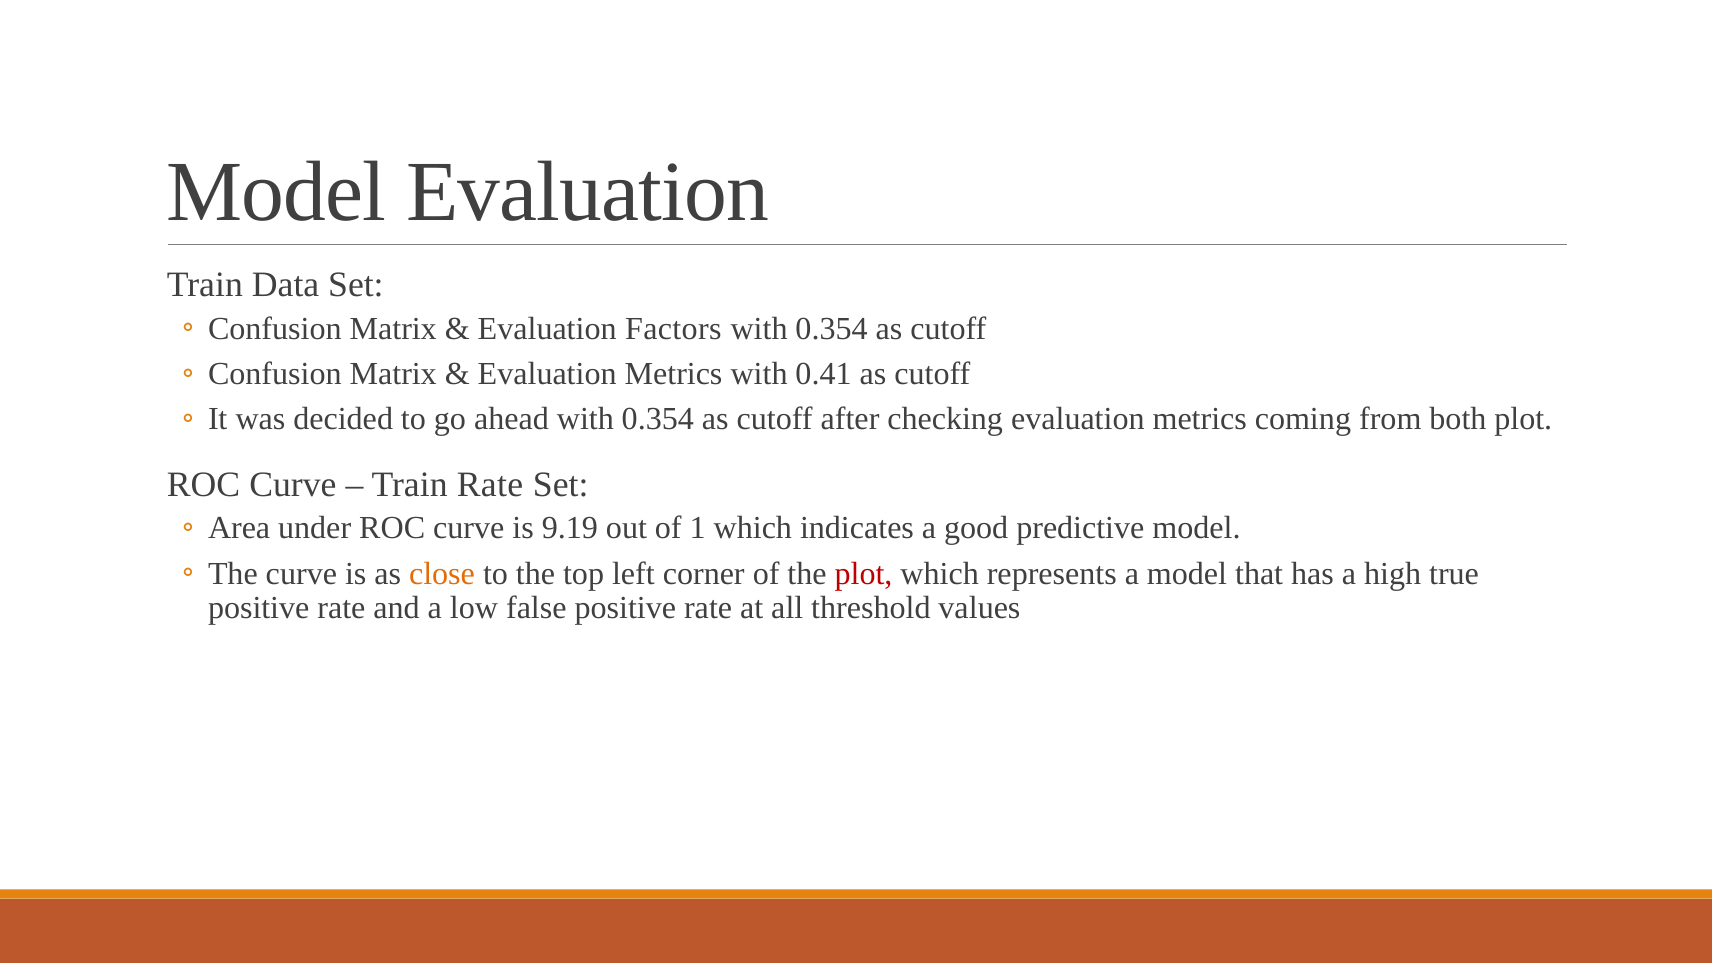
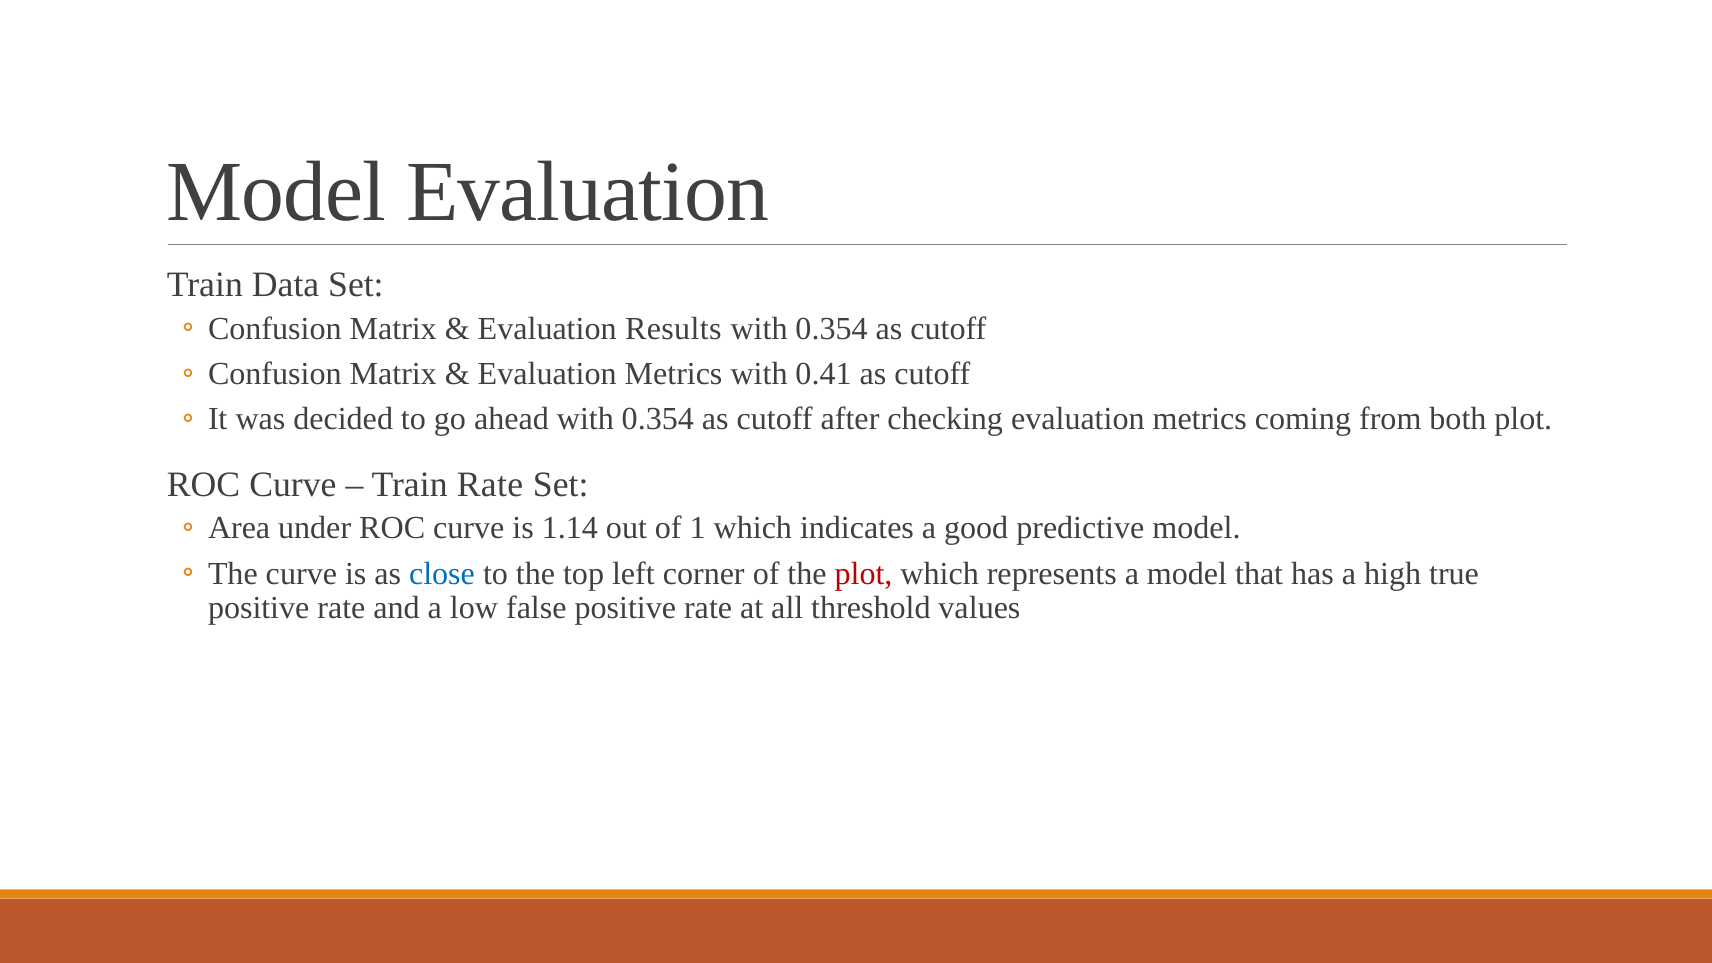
Factors: Factors -> Results
9.19: 9.19 -> 1.14
close colour: orange -> blue
